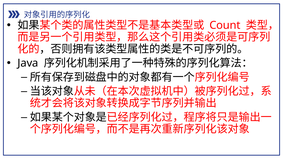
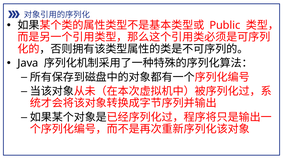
Count: Count -> Public
